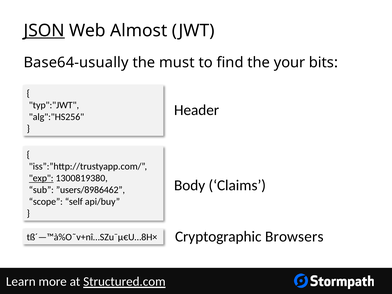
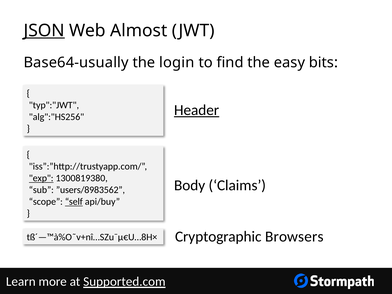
must: must -> login
your: your -> easy
Header underline: none -> present
”users/8986462: ”users/8986462 -> ”users/8983562
self underline: none -> present
Structured.com: Structured.com -> Supported.com
